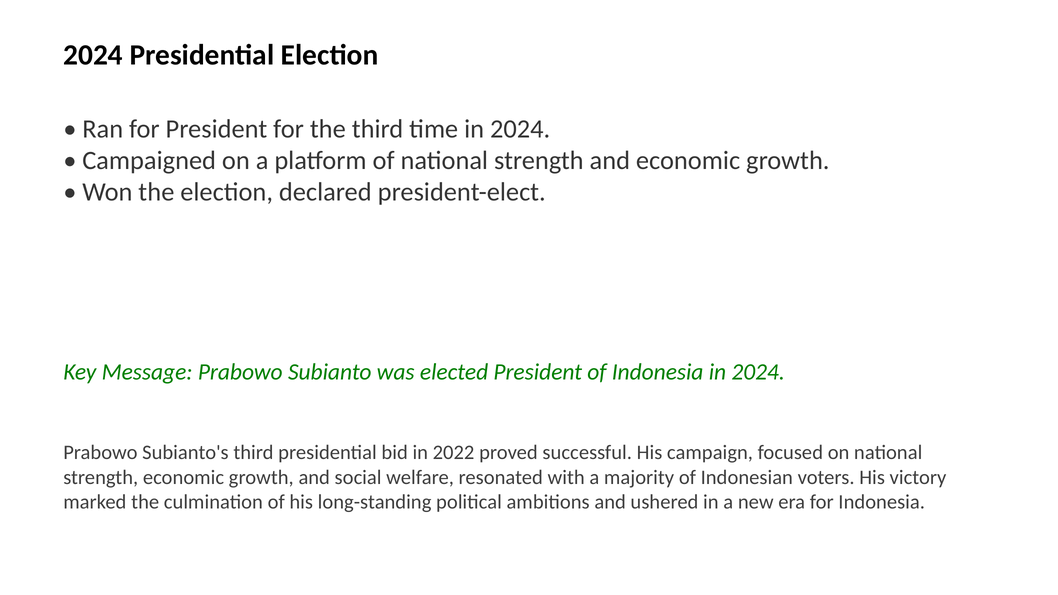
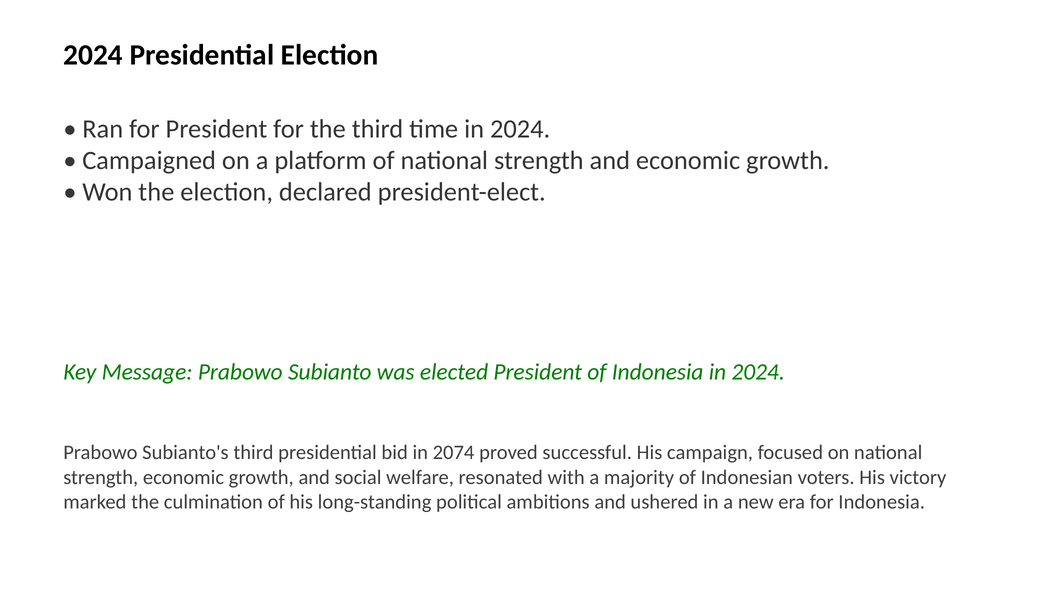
2022: 2022 -> 2074
